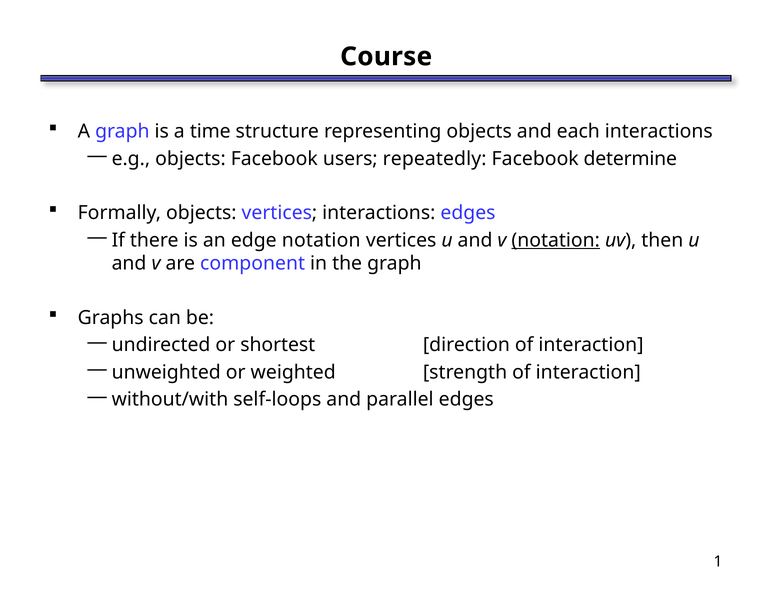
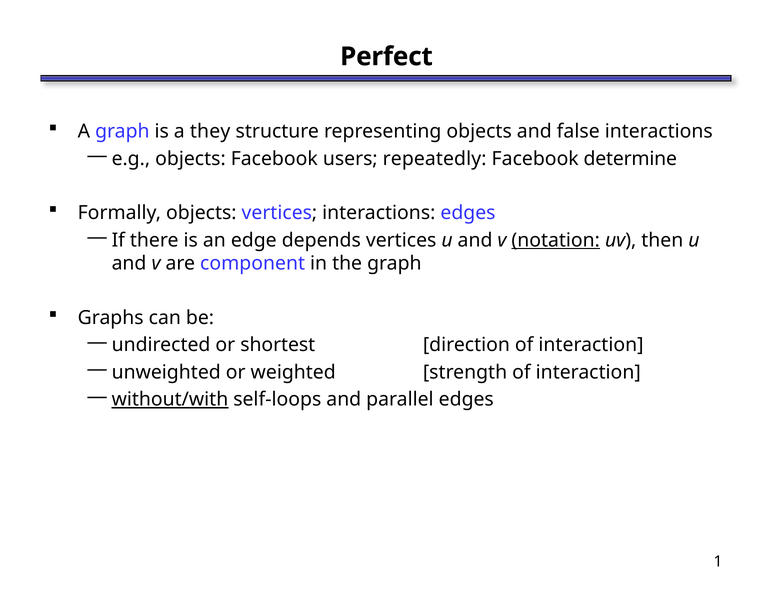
Course: Course -> Perfect
time: time -> they
each: each -> false
edge notation: notation -> depends
without/with underline: none -> present
